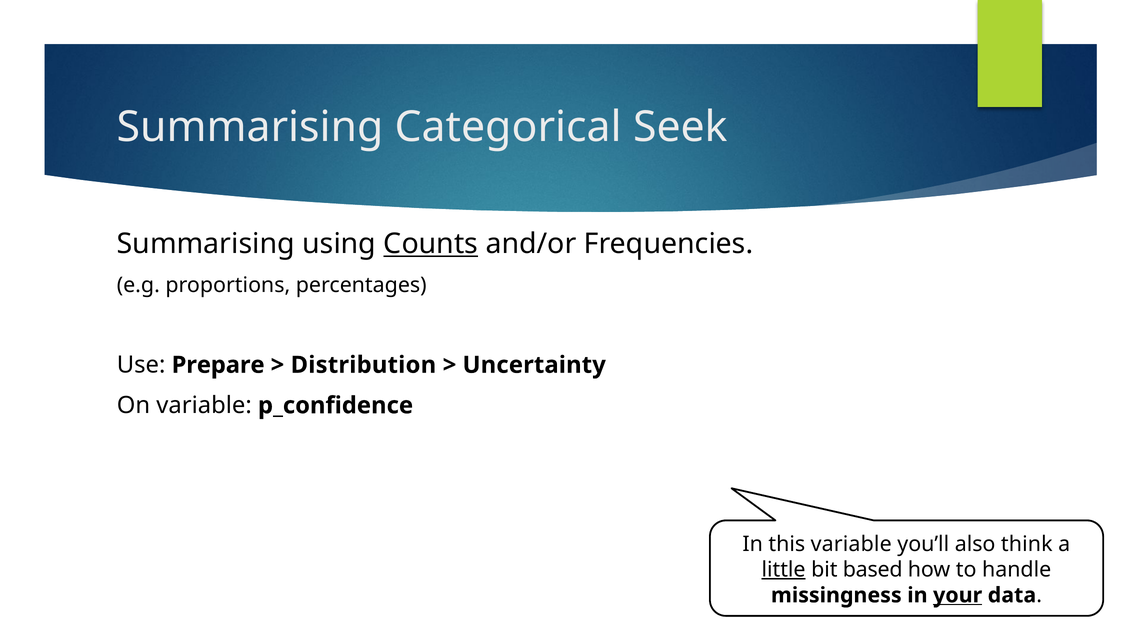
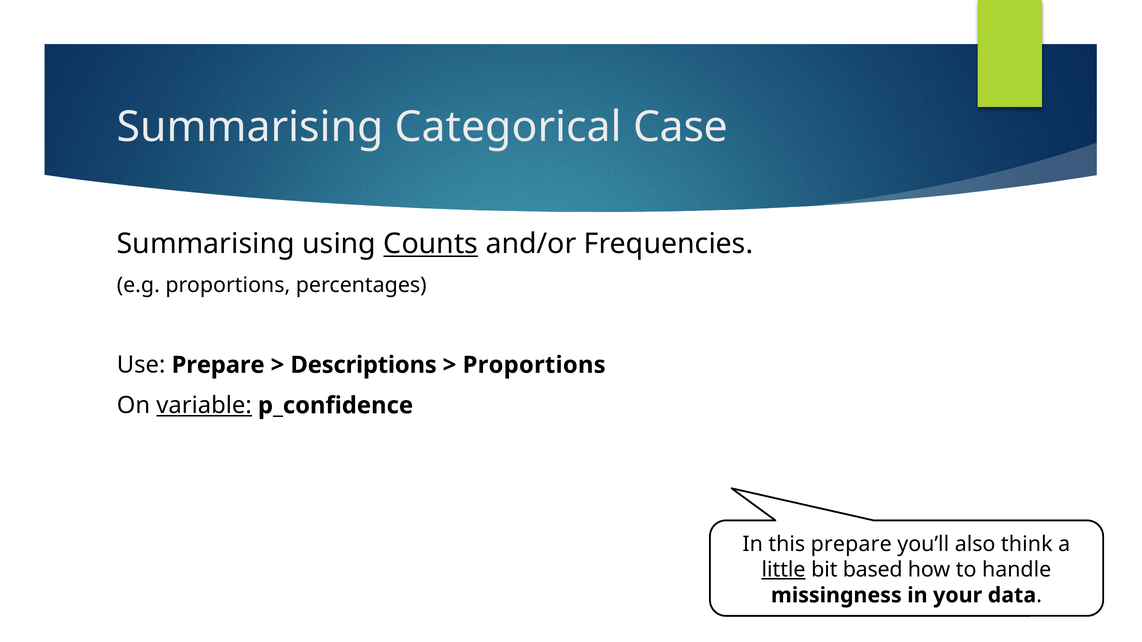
Seek: Seek -> Case
Distribution: Distribution -> Descriptions
Uncertainty at (534, 365): Uncertainty -> Proportions
variable at (204, 406) underline: none -> present
this variable: variable -> prepare
your underline: present -> none
